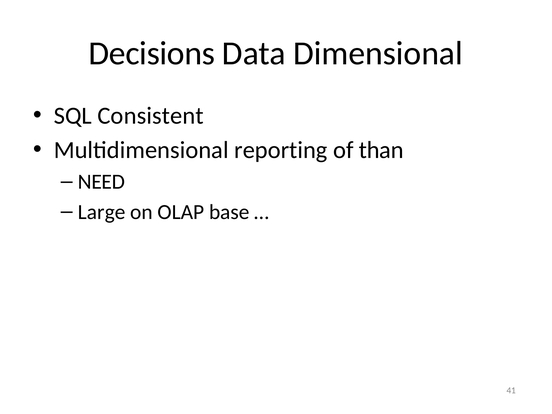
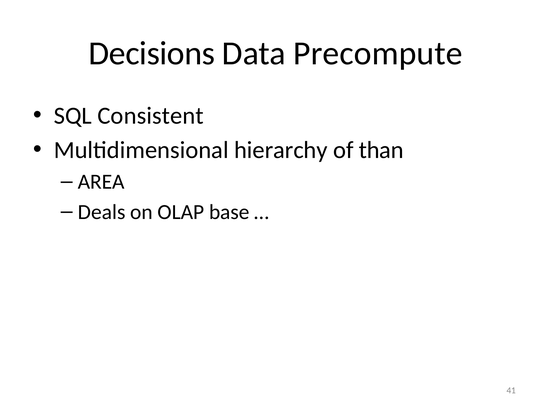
Dimensional: Dimensional -> Precompute
reporting: reporting -> hierarchy
NEED: NEED -> AREA
Large: Large -> Deals
